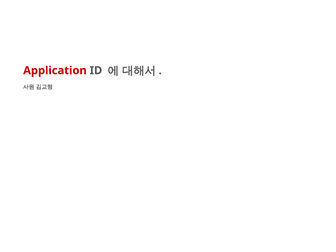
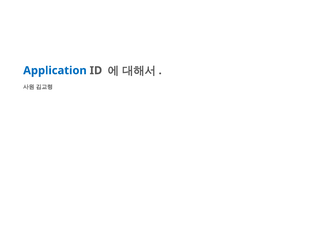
Application colour: red -> blue
